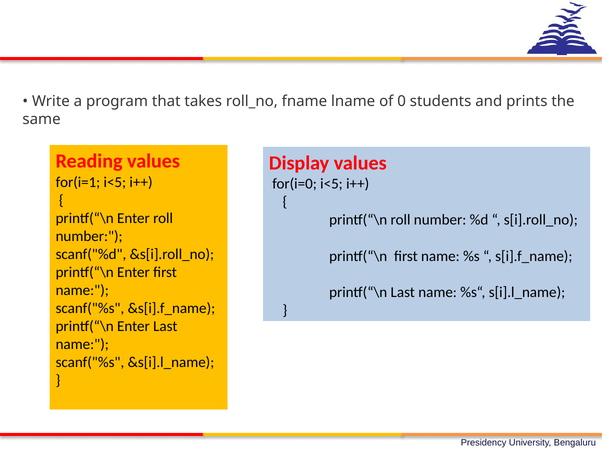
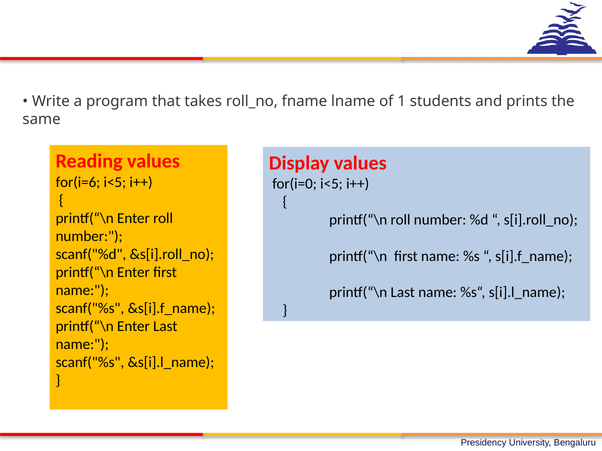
0: 0 -> 1
for(i=1: for(i=1 -> for(i=6
